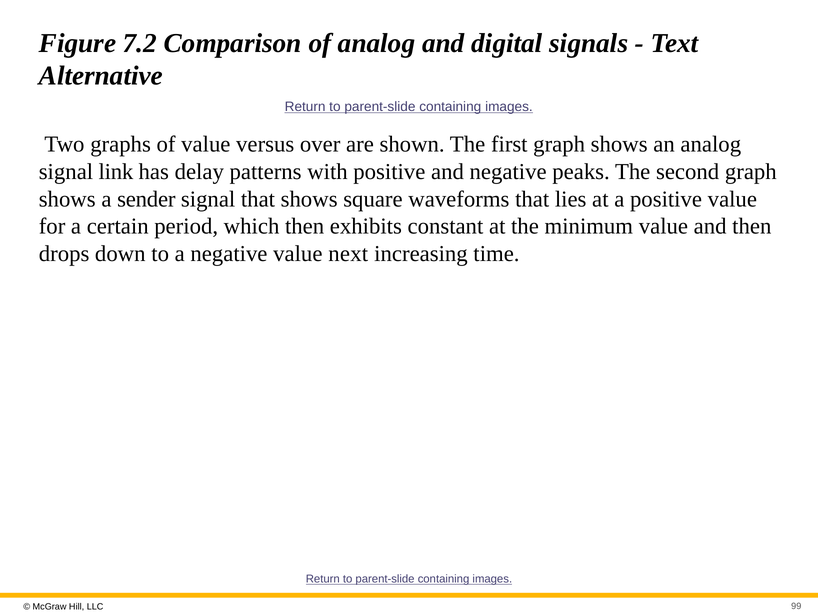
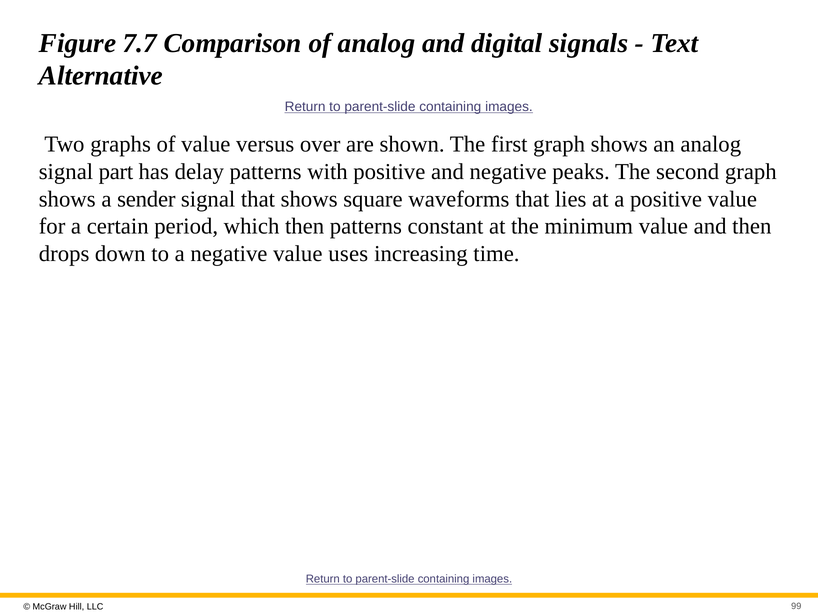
7.2: 7.2 -> 7.7
link: link -> part
then exhibits: exhibits -> patterns
next: next -> uses
